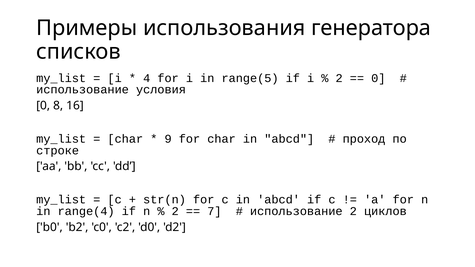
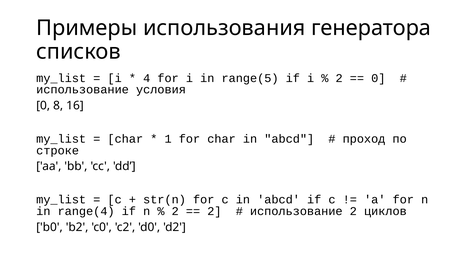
9: 9 -> 1
7 at (214, 211): 7 -> 2
